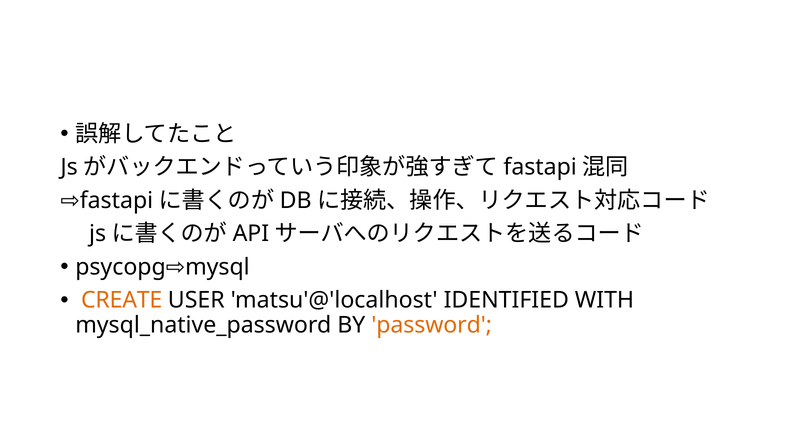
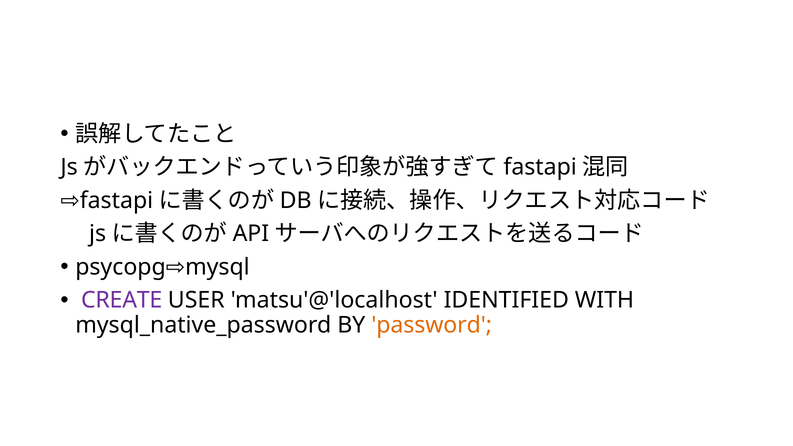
CREATE colour: orange -> purple
